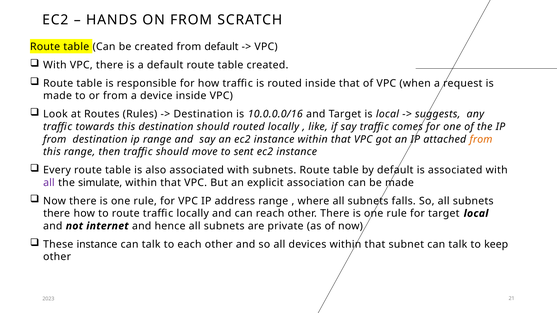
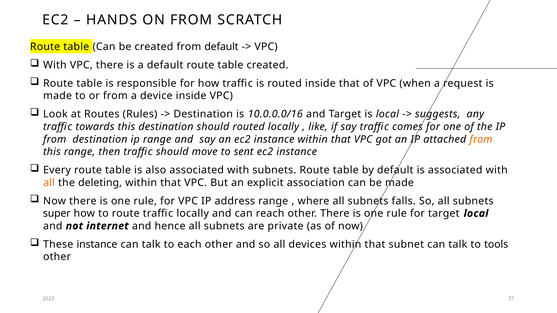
all at (49, 183) colour: purple -> orange
simulate: simulate -> deleting
there at (57, 214): there -> super
keep: keep -> tools
